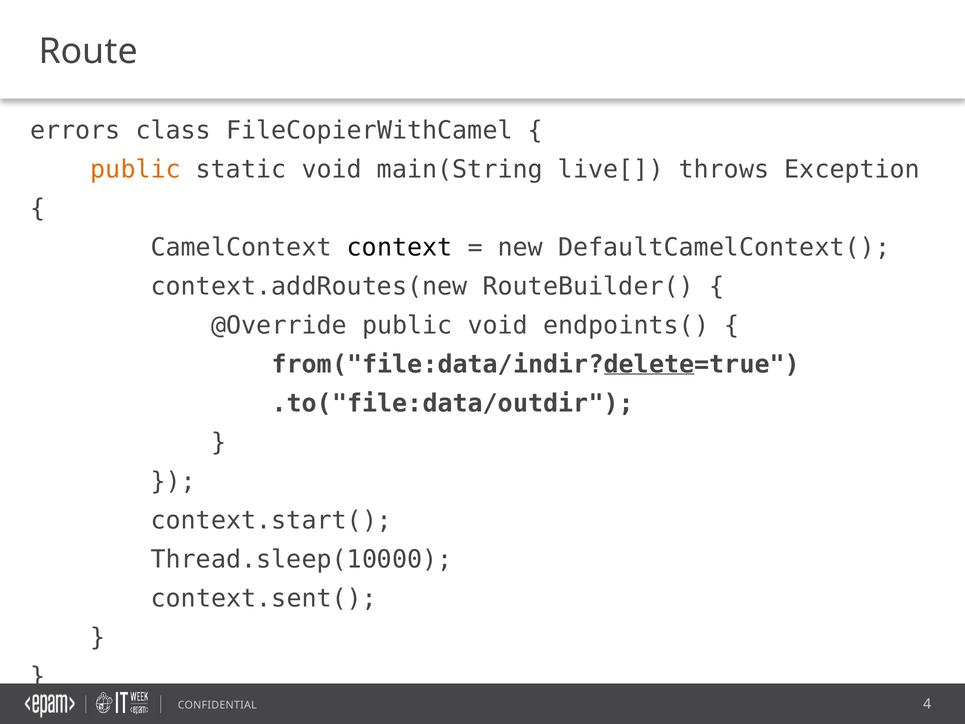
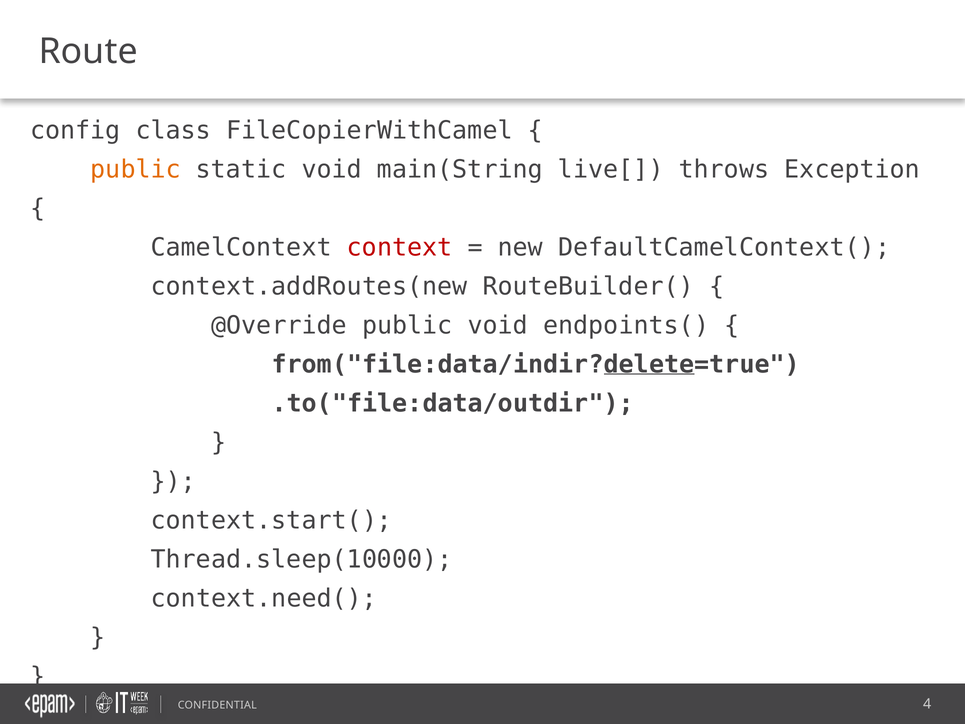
errors: errors -> config
context colour: black -> red
context.sent(: context.sent( -> context.need(
